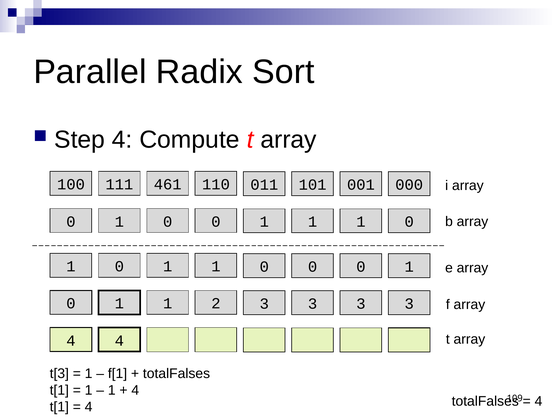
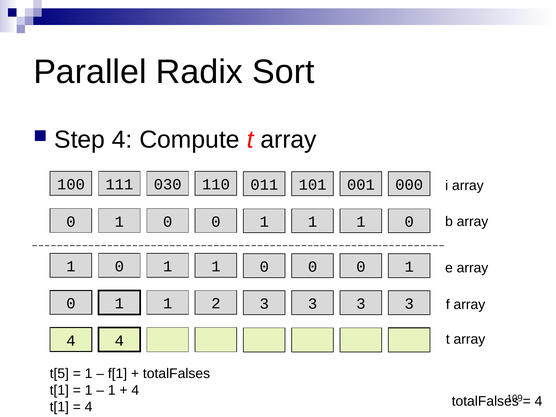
461: 461 -> 030
t[3: t[3 -> t[5
